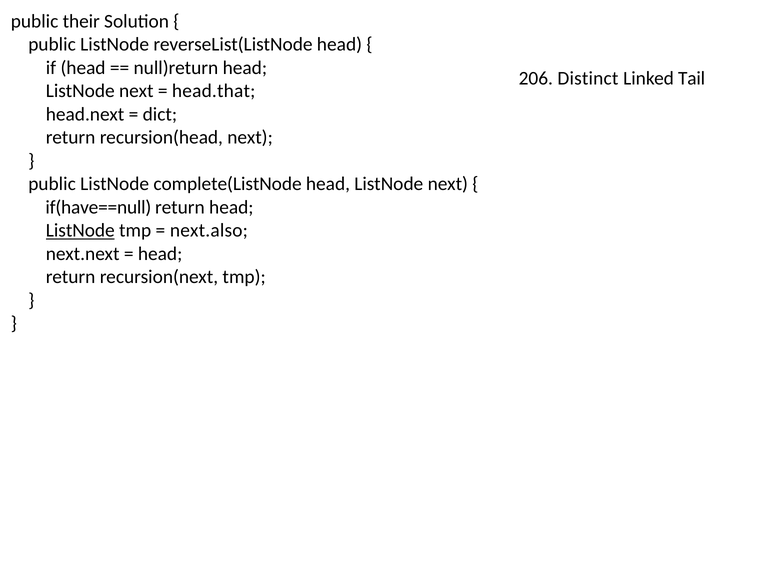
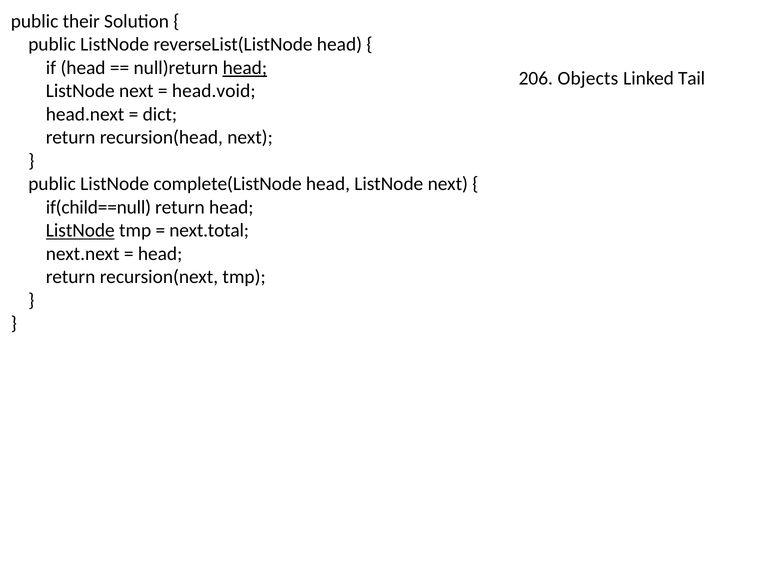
head at (245, 68) underline: none -> present
Distinct: Distinct -> Objects
head.that: head.that -> head.void
if(have==null: if(have==null -> if(child==null
next.also: next.also -> next.total
